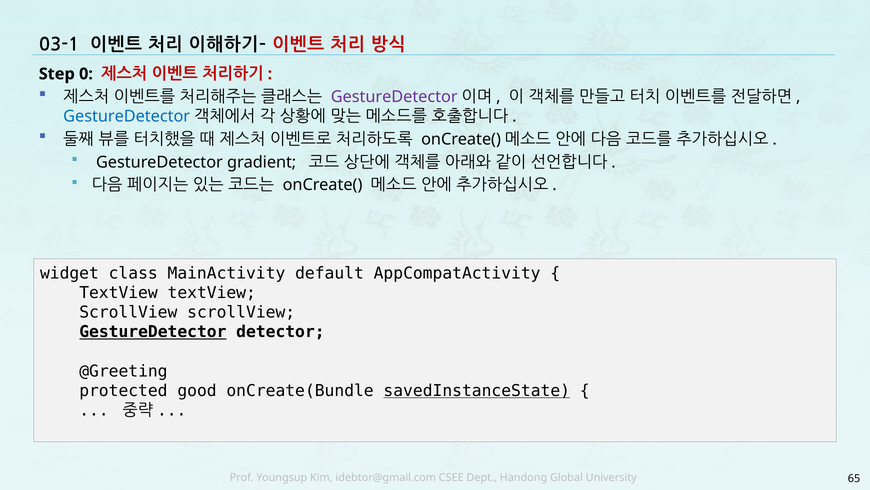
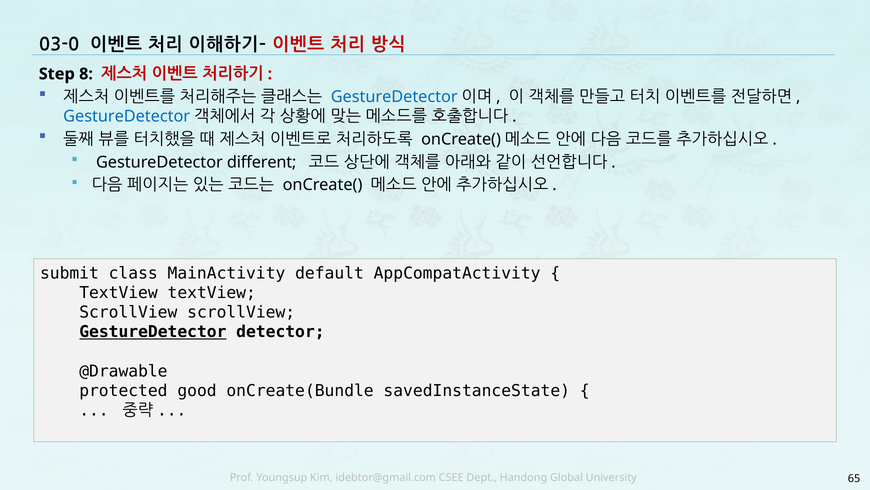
03-1: 03-1 -> 03-0
0: 0 -> 8
GestureDetector at (394, 97) colour: purple -> blue
gradient: gradient -> different
widget: widget -> submit
@Greeting: @Greeting -> @Drawable
savedInstanceState underline: present -> none
